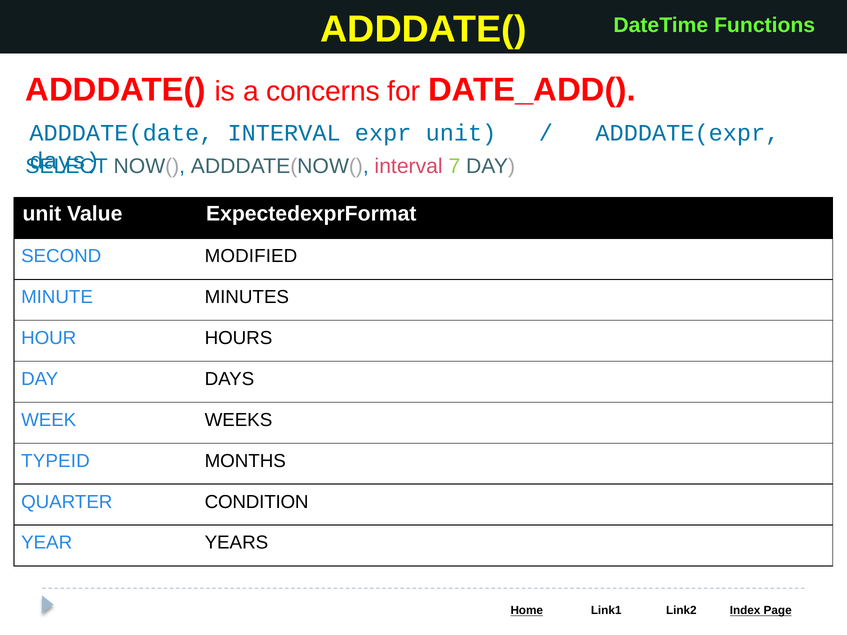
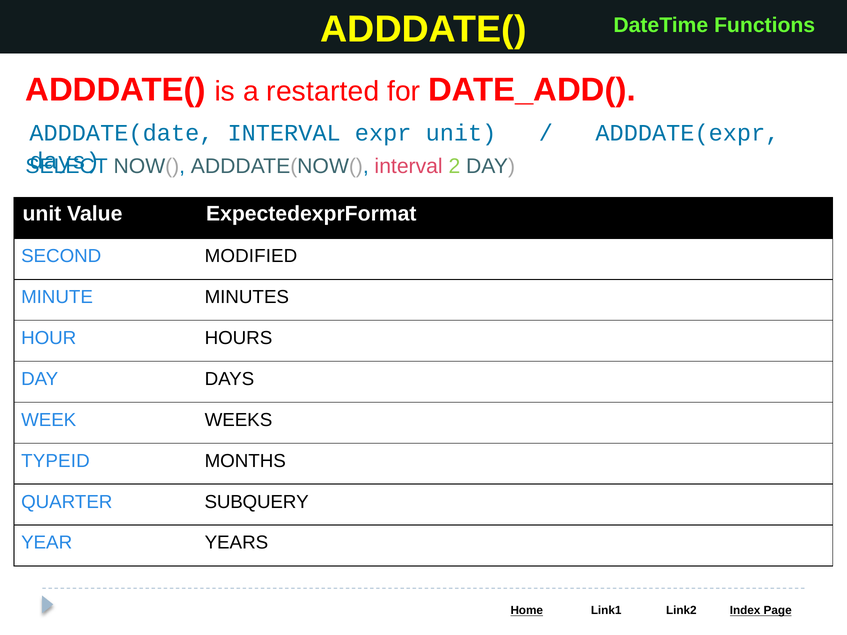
concerns: concerns -> restarted
7: 7 -> 2
CONDITION: CONDITION -> SUBQUERY
